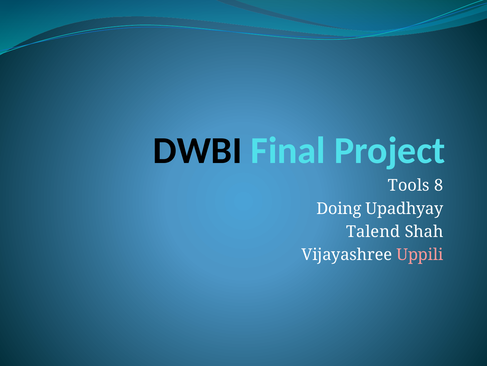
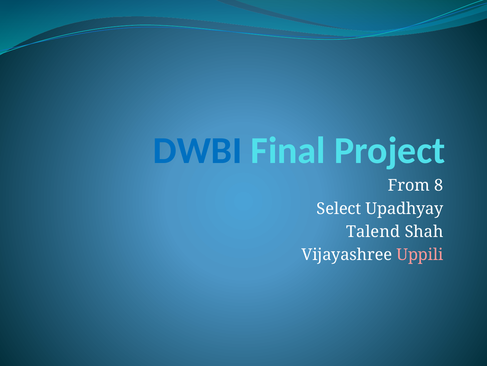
DWBI colour: black -> blue
Tools: Tools -> From
Doing: Doing -> Select
